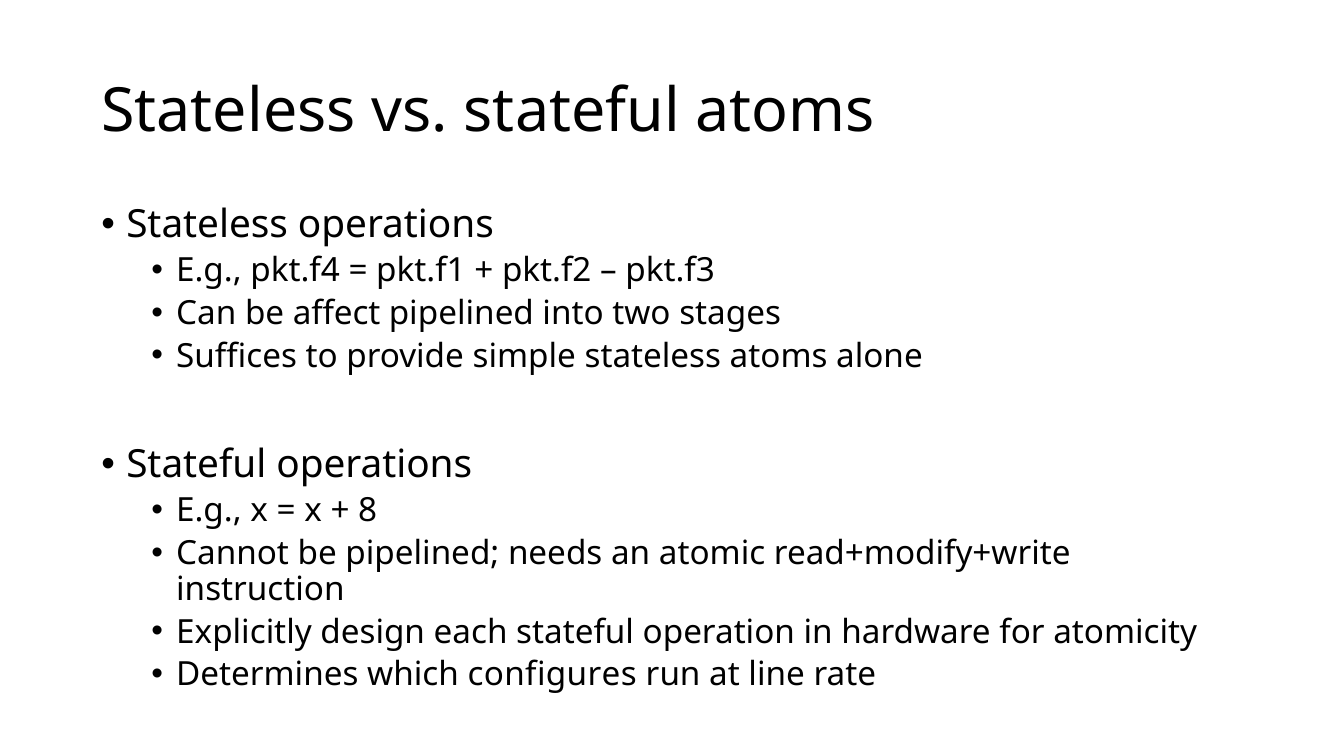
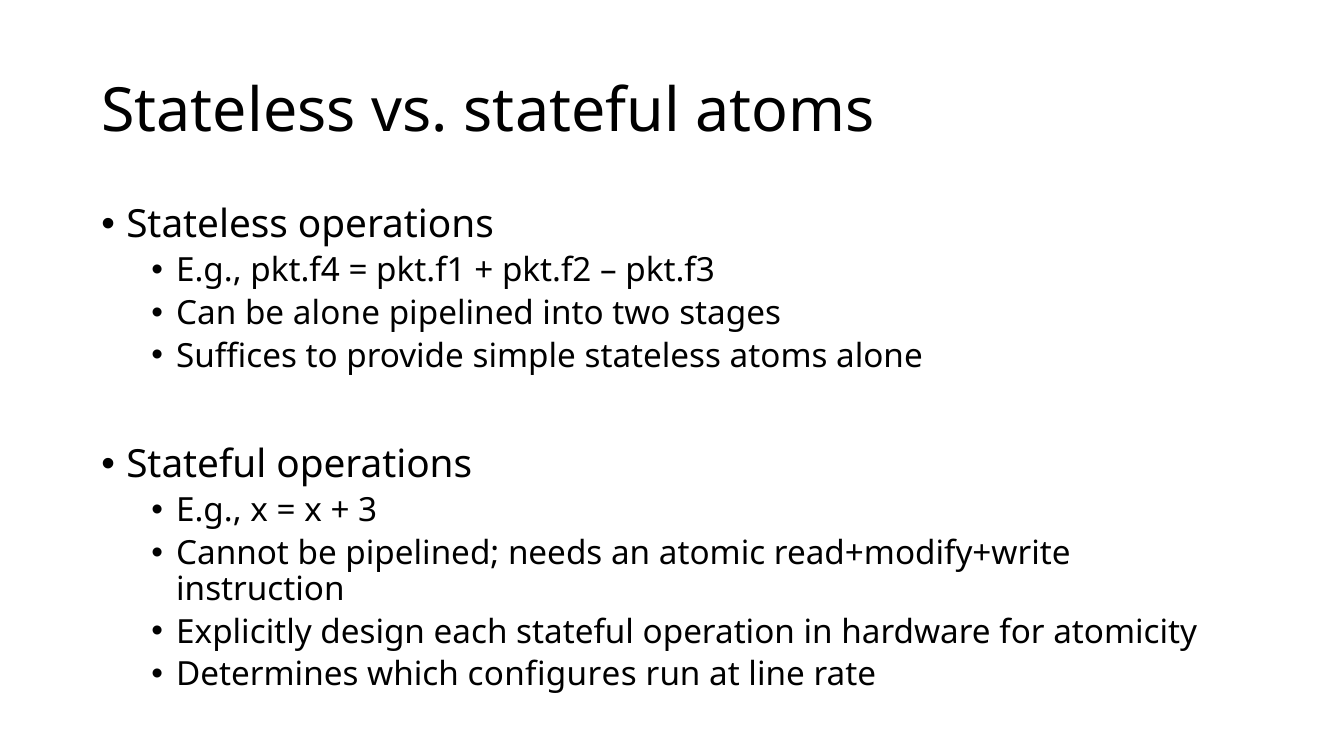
be affect: affect -> alone
8: 8 -> 3
